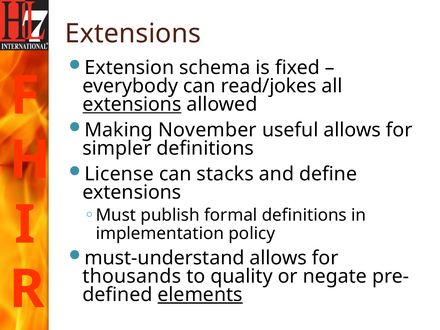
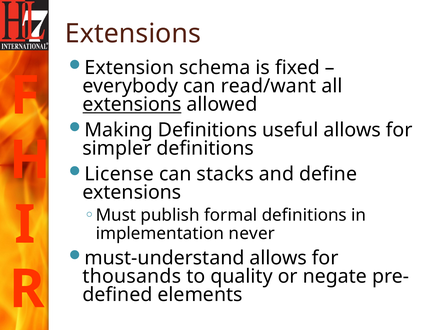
read/jokes: read/jokes -> read/want
Making November: November -> Definitions
policy: policy -> never
elements underline: present -> none
